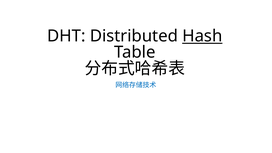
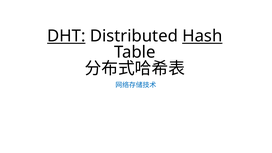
DHT underline: none -> present
